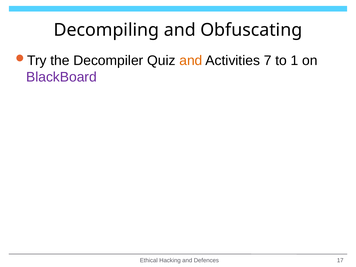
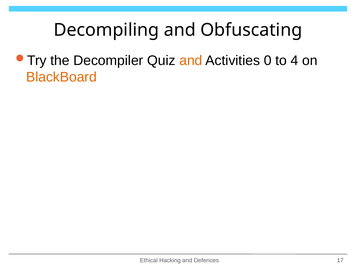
7: 7 -> 0
1: 1 -> 4
BlackBoard colour: purple -> orange
